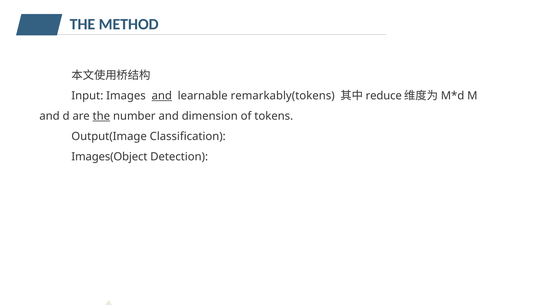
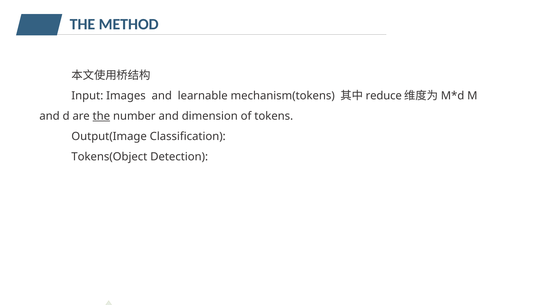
and at (162, 96) underline: present -> none
remarkably(tokens: remarkably(tokens -> mechanism(tokens
Images(Object: Images(Object -> Tokens(Object
